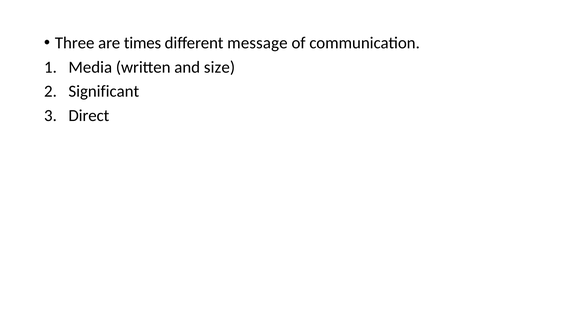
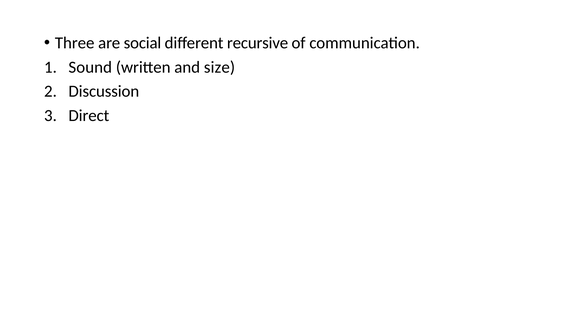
times: times -> social
message: message -> recursive
Media: Media -> Sound
Significant: Significant -> Discussion
